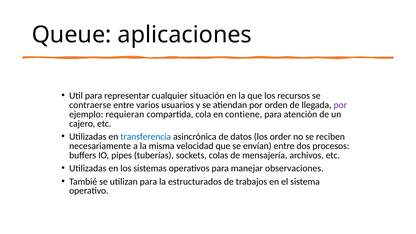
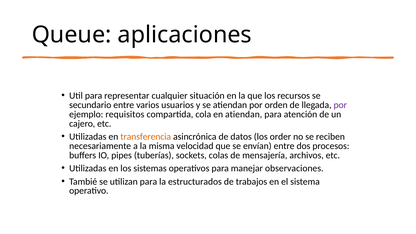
contraerse: contraerse -> secundario
requieran: requieran -> requisitos
en contiene: contiene -> atiendan
transferencia colour: blue -> orange
